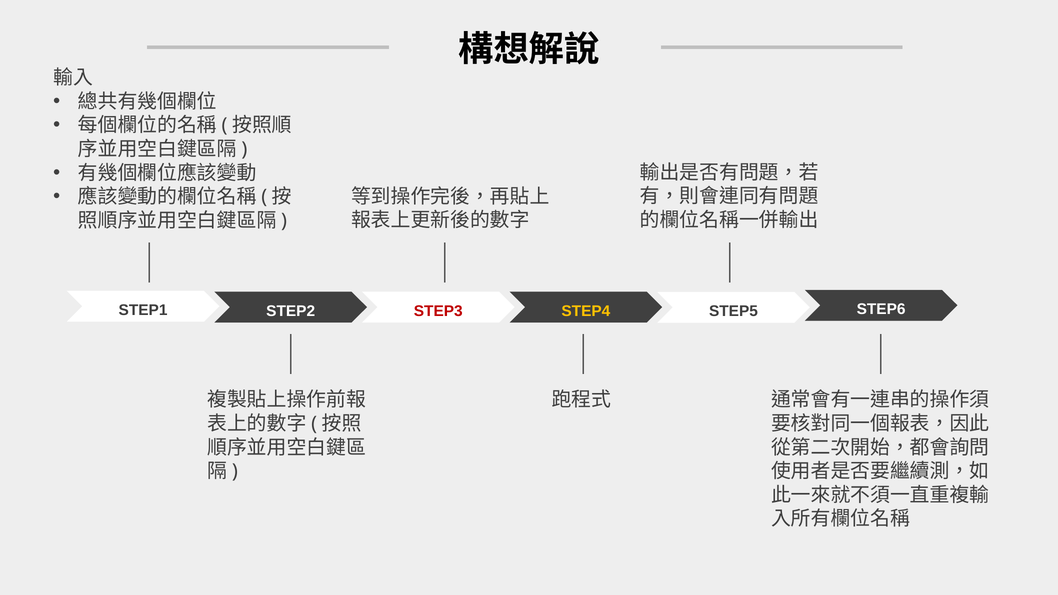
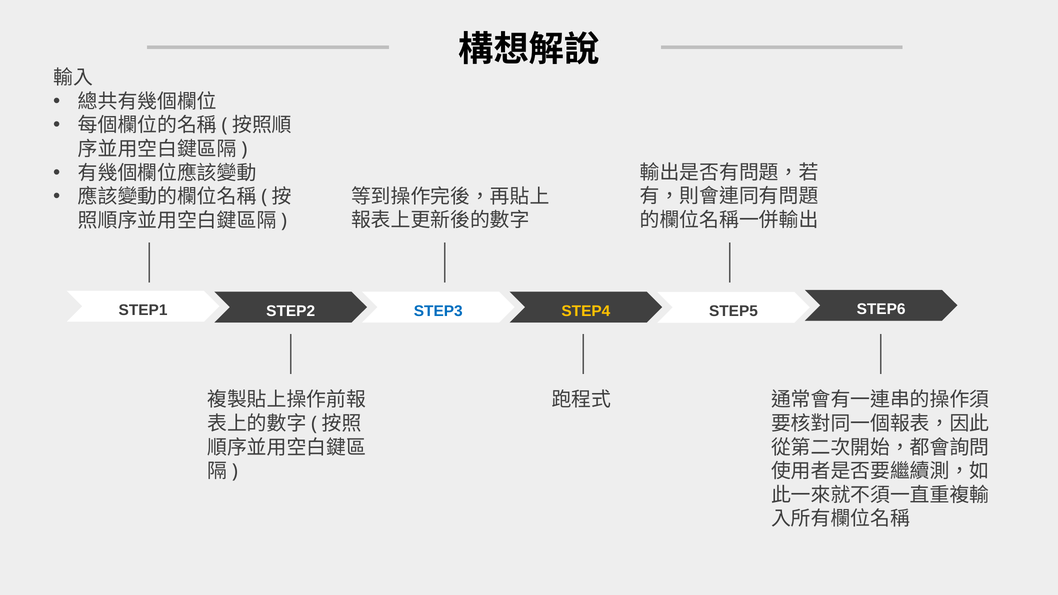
STEP3 colour: red -> blue
